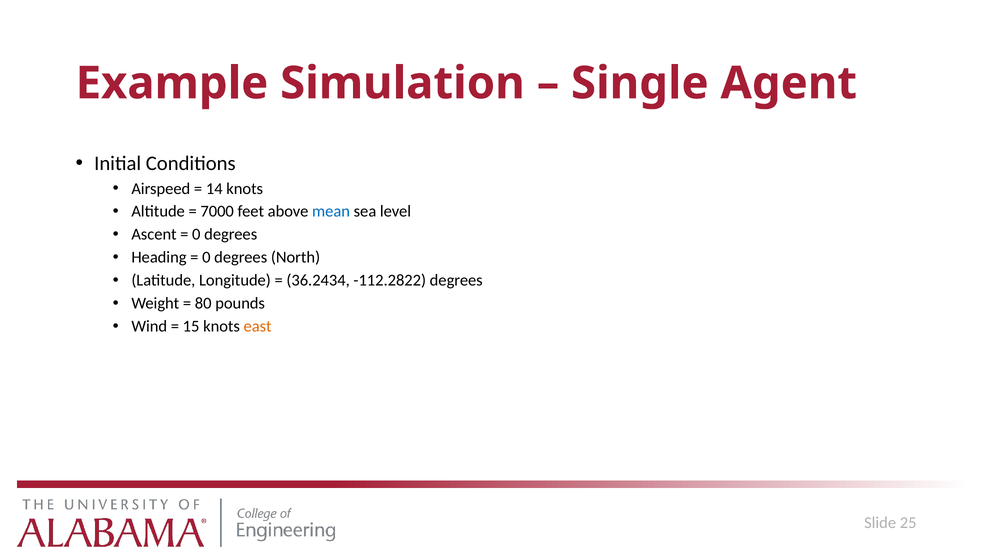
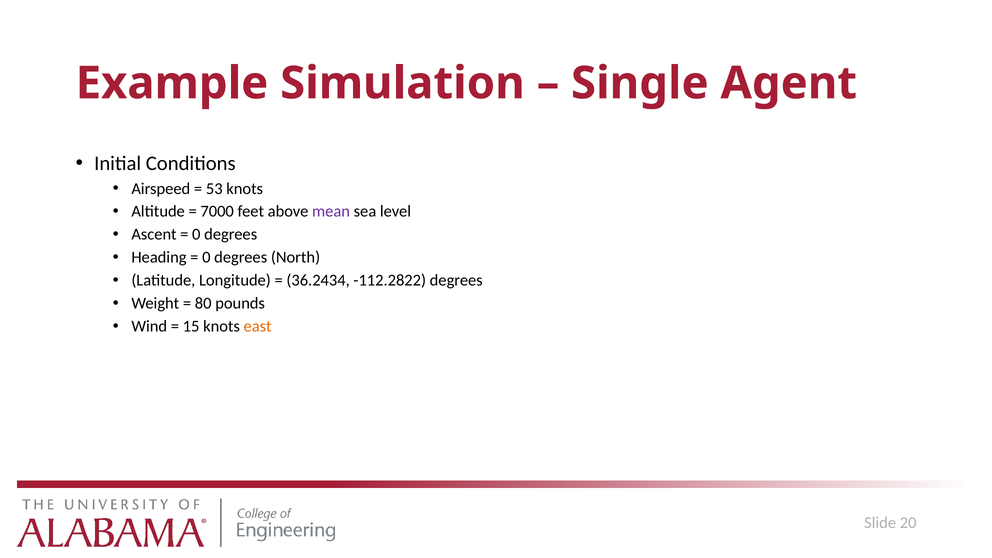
14: 14 -> 53
mean colour: blue -> purple
25: 25 -> 20
